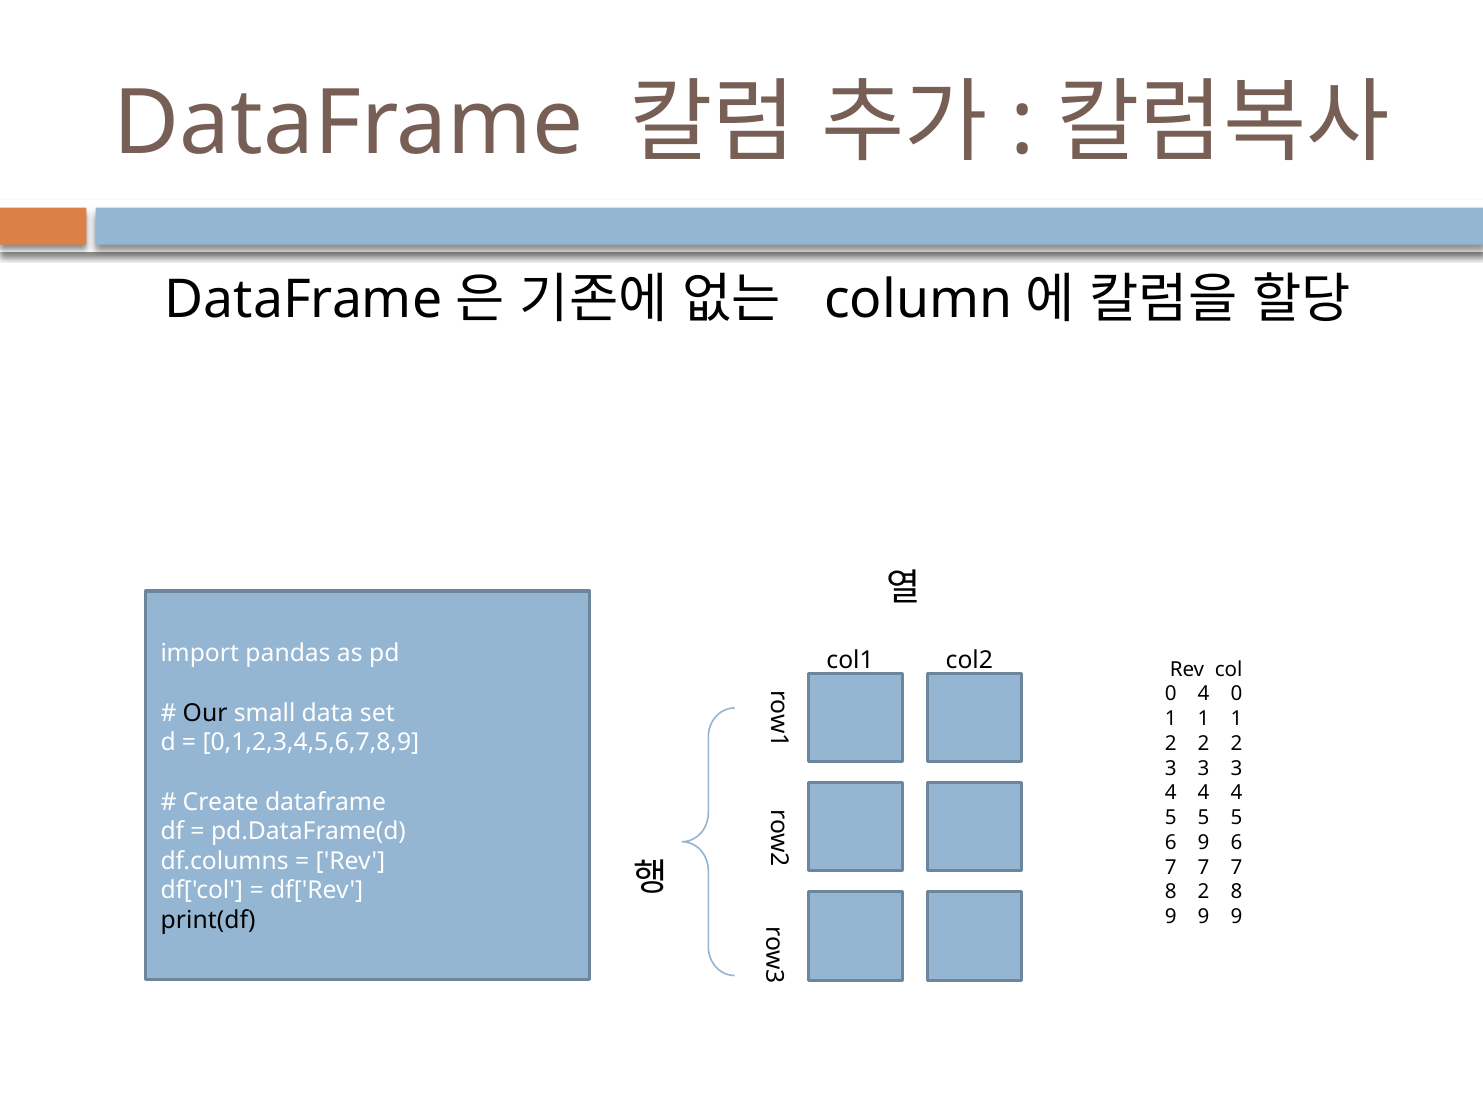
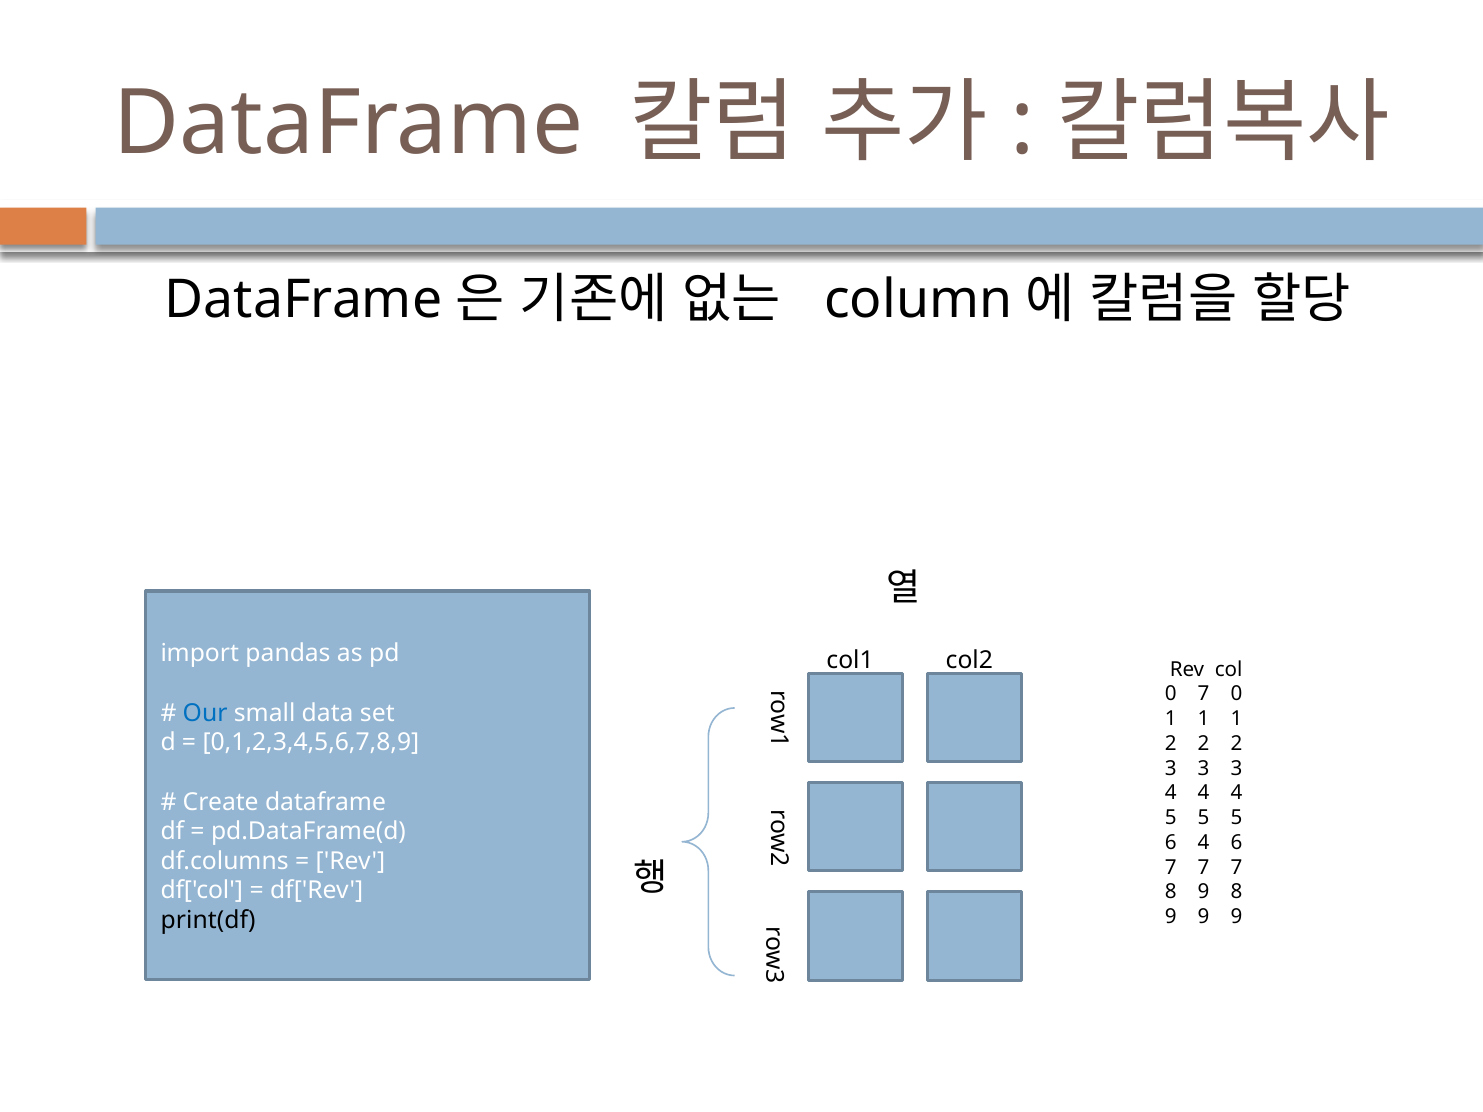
0 4: 4 -> 7
Our colour: black -> blue
6 9: 9 -> 4
2 at (1204, 892): 2 -> 9
